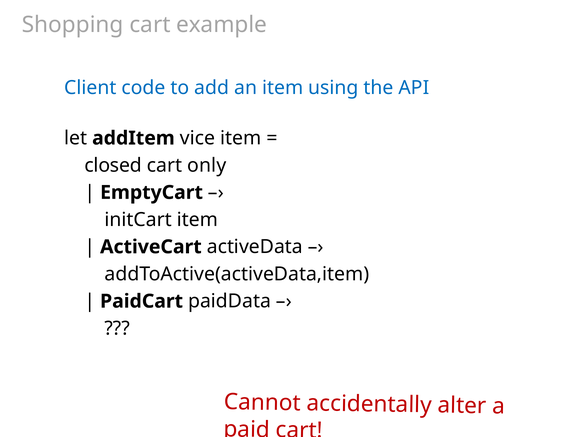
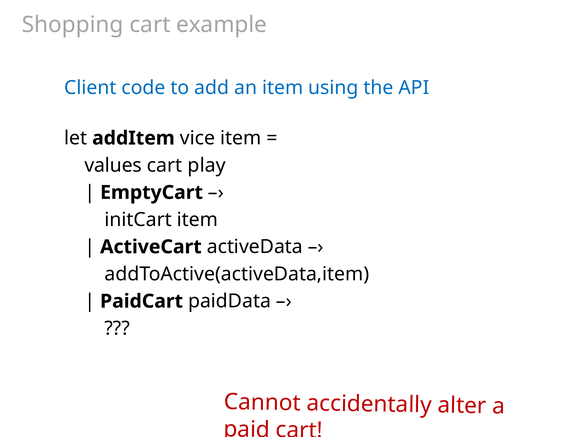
closed: closed -> values
only: only -> play
